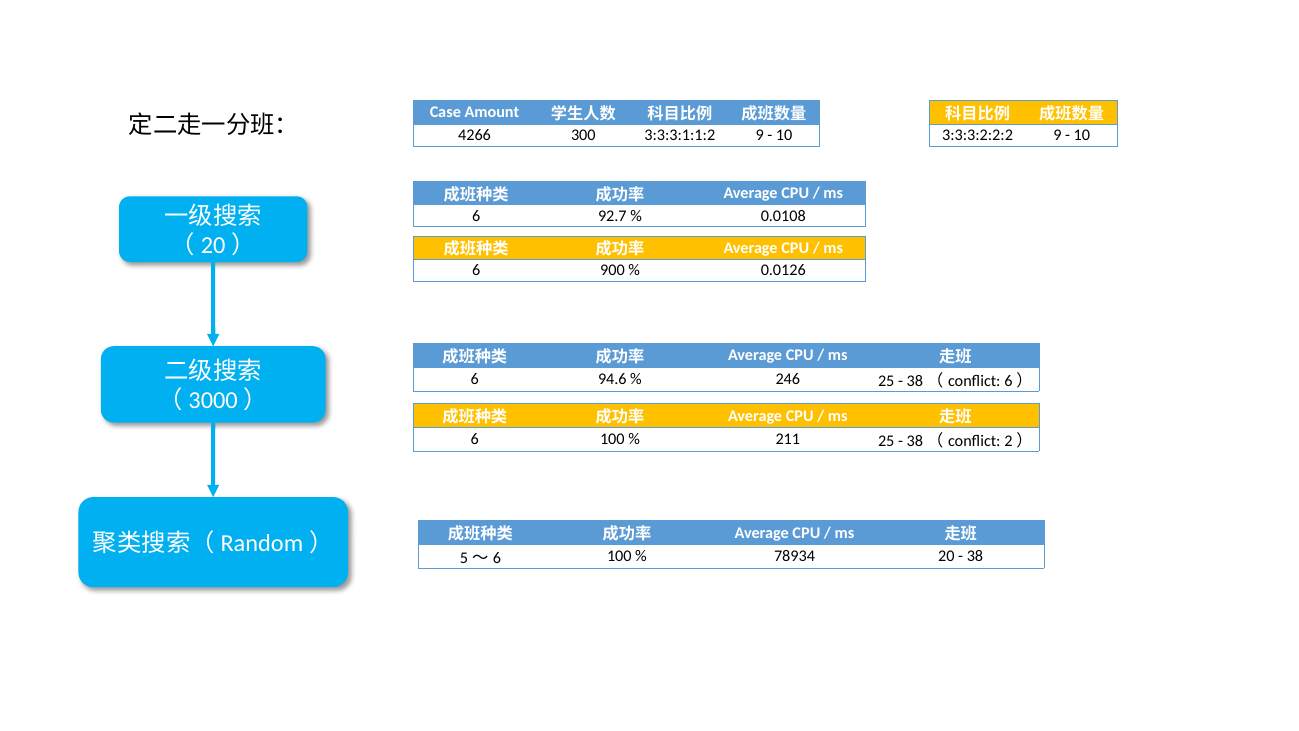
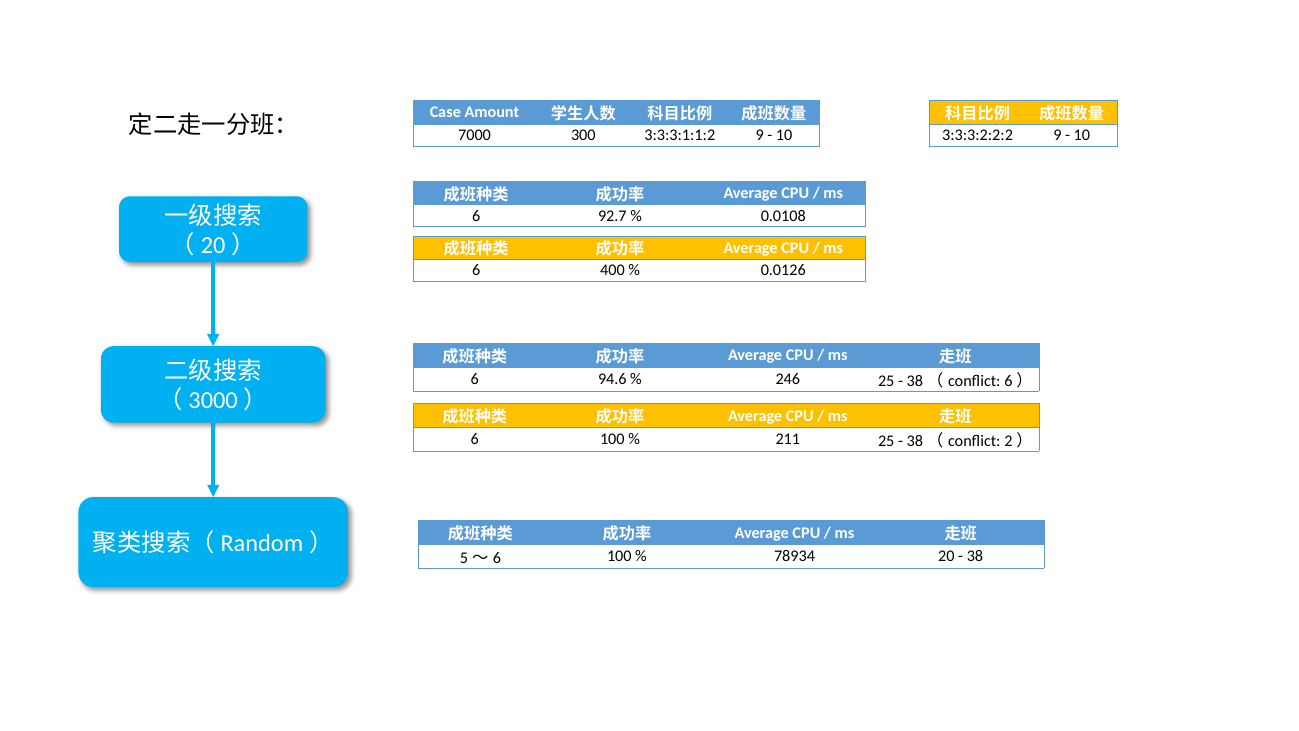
4266: 4266 -> 7000
900: 900 -> 400
